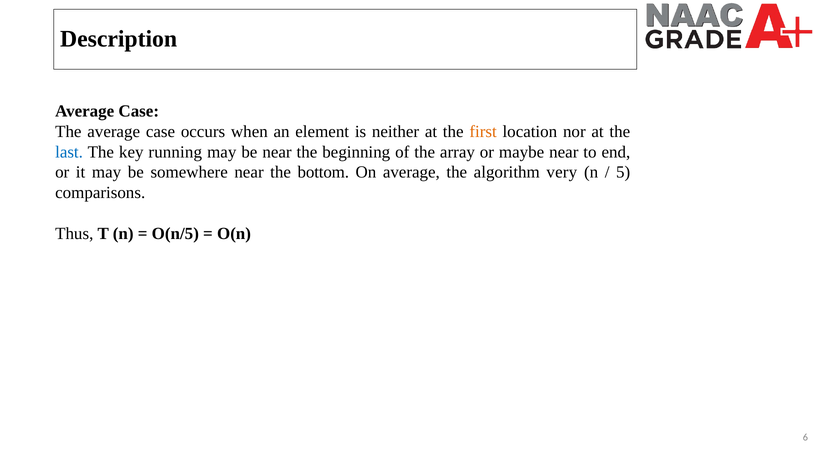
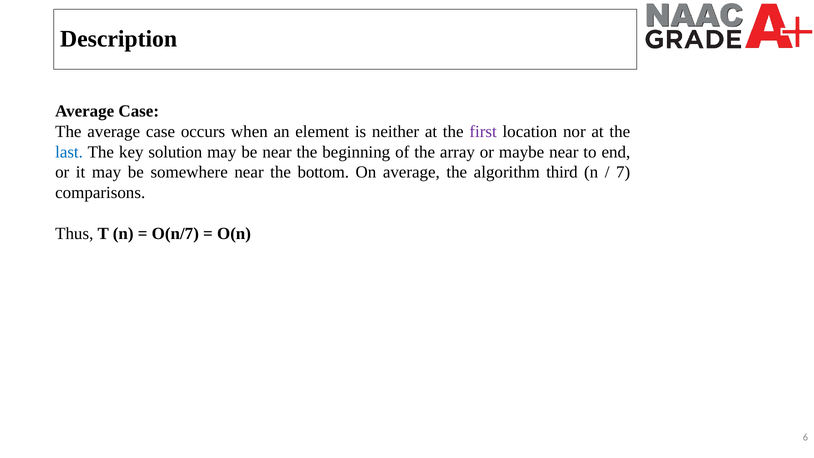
first colour: orange -> purple
running: running -> solution
very: very -> third
5: 5 -> 7
O(n/5: O(n/5 -> O(n/7
